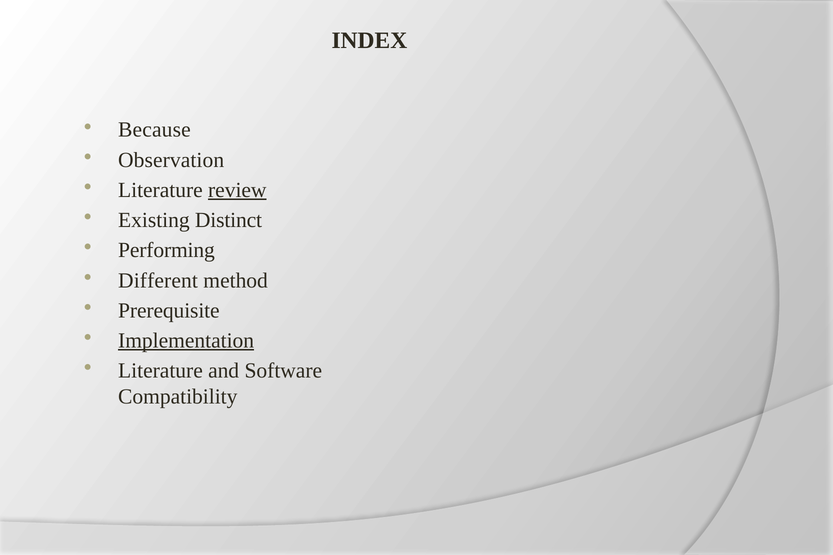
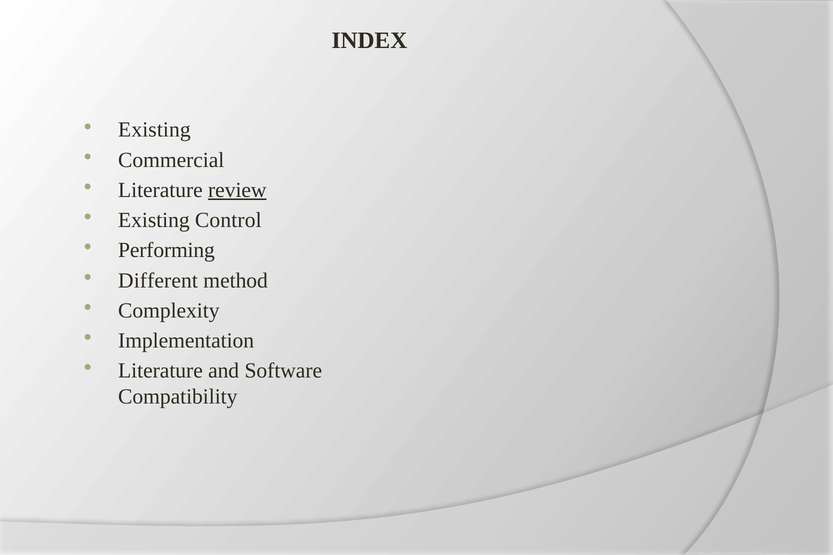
Because at (154, 130): Because -> Existing
Observation: Observation -> Commercial
Distinct: Distinct -> Control
Prerequisite: Prerequisite -> Complexity
Implementation underline: present -> none
